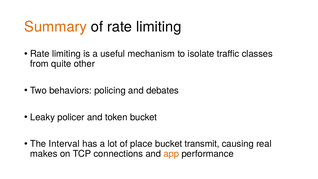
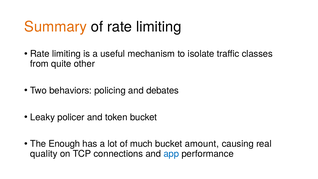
Interval: Interval -> Enough
place: place -> much
transmit: transmit -> amount
makes: makes -> quality
app colour: orange -> blue
